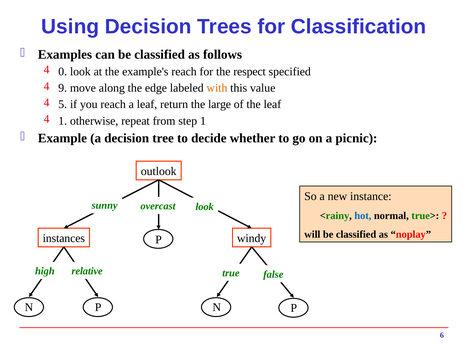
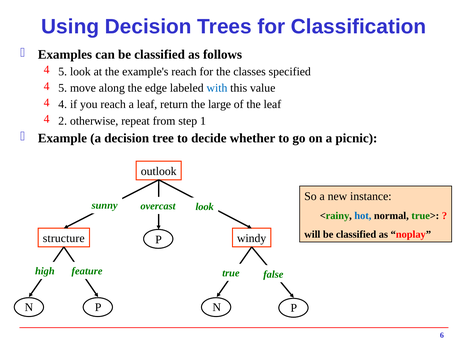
0 at (63, 72): 0 -> 5
respect: respect -> classes
9 at (63, 88): 9 -> 5
with colour: orange -> blue
5: 5 -> 4
1 at (63, 121): 1 -> 2
instances: instances -> structure
relative: relative -> feature
